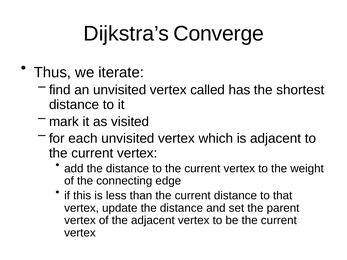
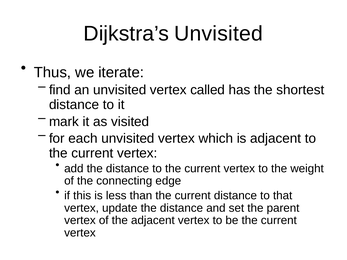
Dijkstra’s Converge: Converge -> Unvisited
